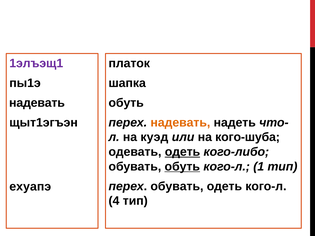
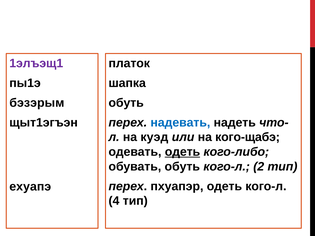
надевать at (37, 103): надевать -> бэзэрым
надевать at (180, 123) colour: orange -> blue
кого-шуба: кого-шуба -> кого-щабэ
обуть at (182, 167) underline: present -> none
1: 1 -> 2
перех обувать: обувать -> пхуапэр
